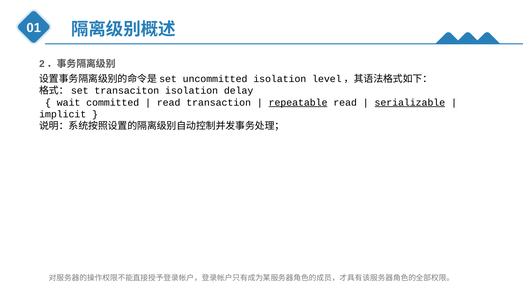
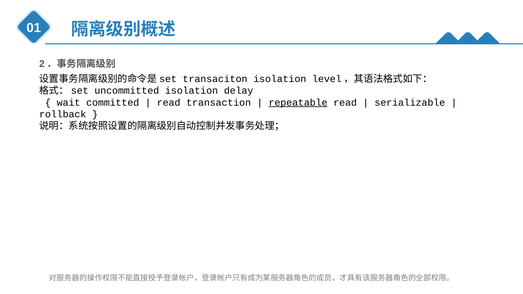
uncommitted: uncommitted -> transaciton
transaciton: transaciton -> uncommitted
serializable underline: present -> none
implicit: implicit -> rollback
